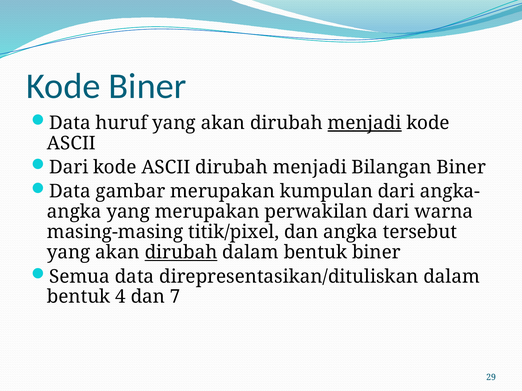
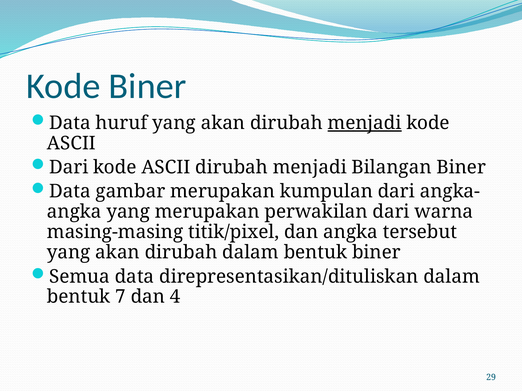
dirubah at (181, 253) underline: present -> none
4: 4 -> 7
7: 7 -> 4
